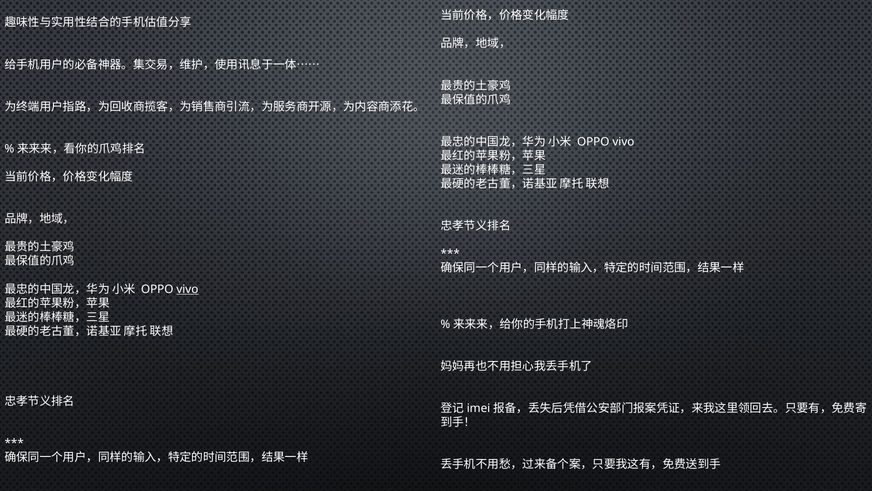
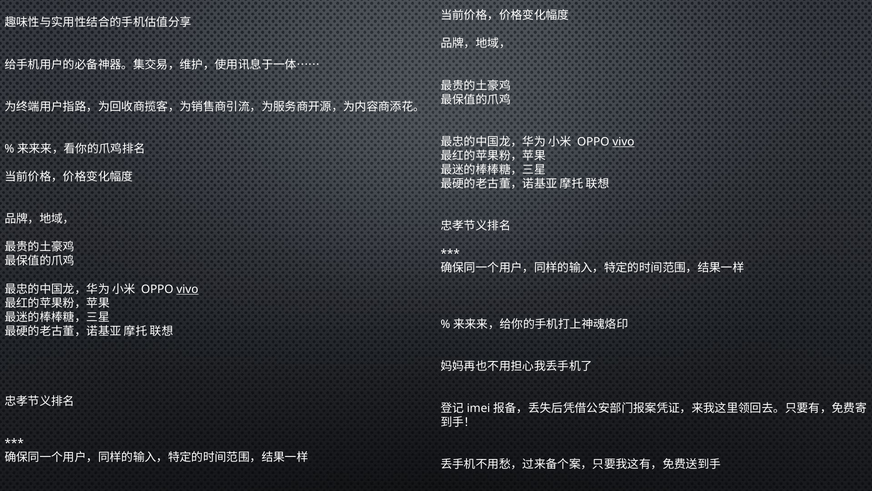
vivo at (623, 142) underline: none -> present
